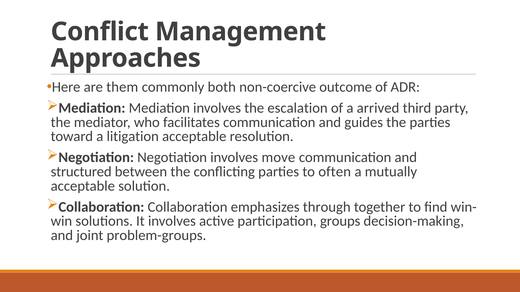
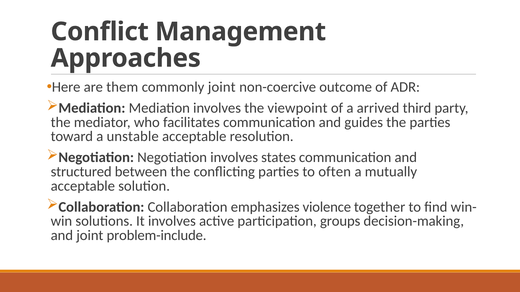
commonly both: both -> joint
escalation: escalation -> viewpoint
litigation: litigation -> unstable
move: move -> states
through: through -> violence
problem-groups: problem-groups -> problem-include
